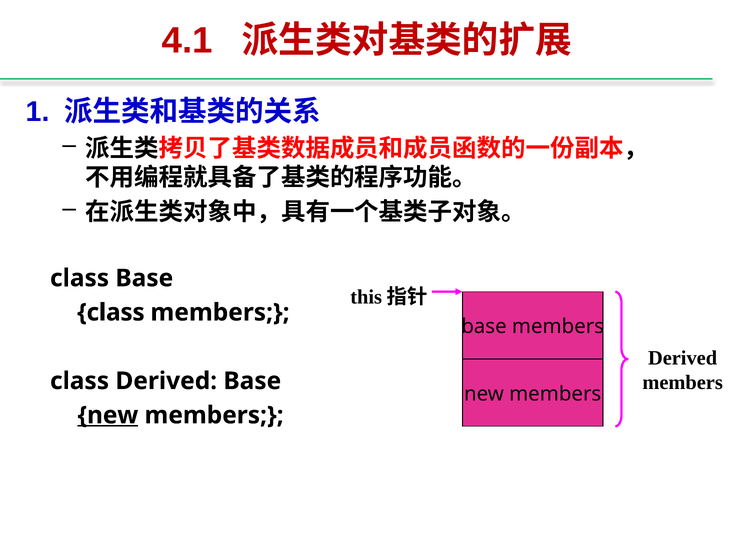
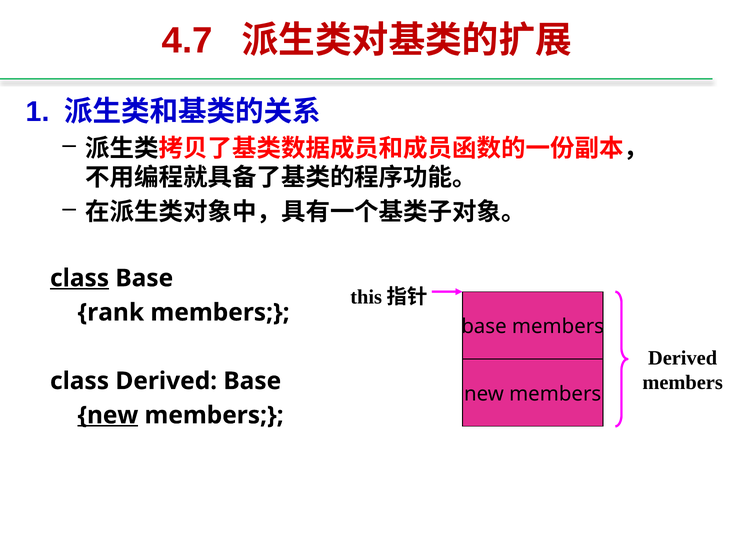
4.1: 4.1 -> 4.7
class at (80, 278) underline: none -> present
class at (111, 312): class -> rank
